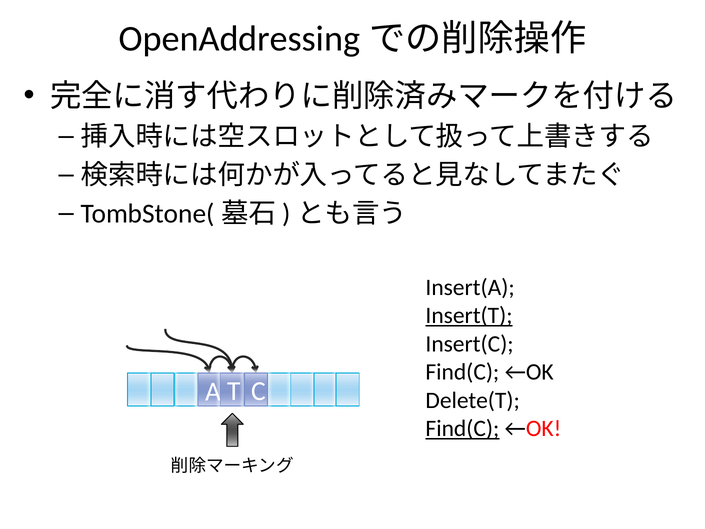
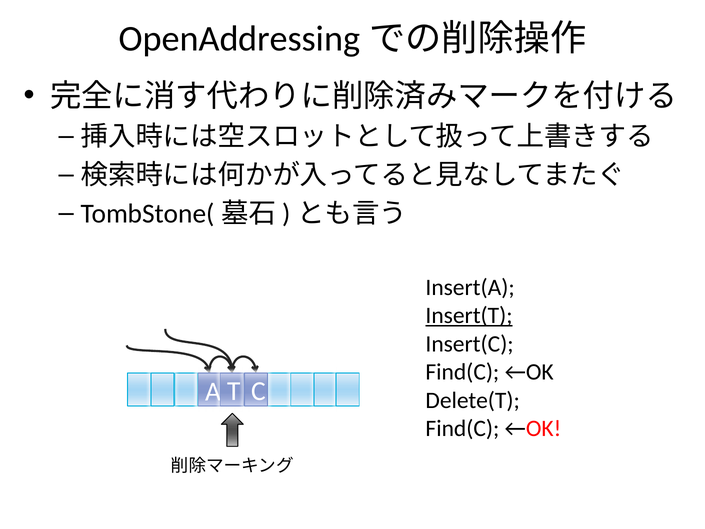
Find(C at (462, 428) underline: present -> none
